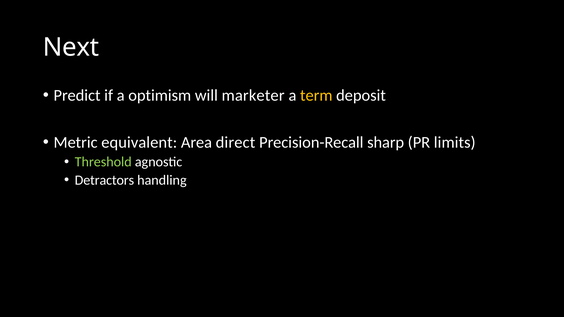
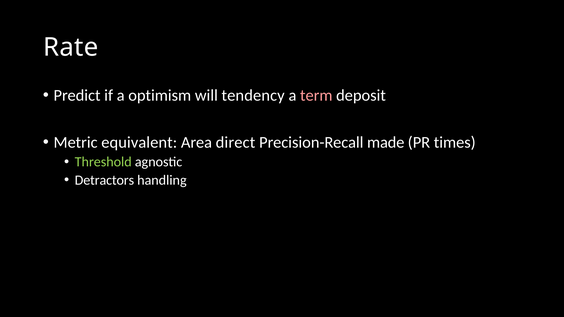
Next: Next -> Rate
marketer: marketer -> tendency
term colour: yellow -> pink
sharp: sharp -> made
limits: limits -> times
